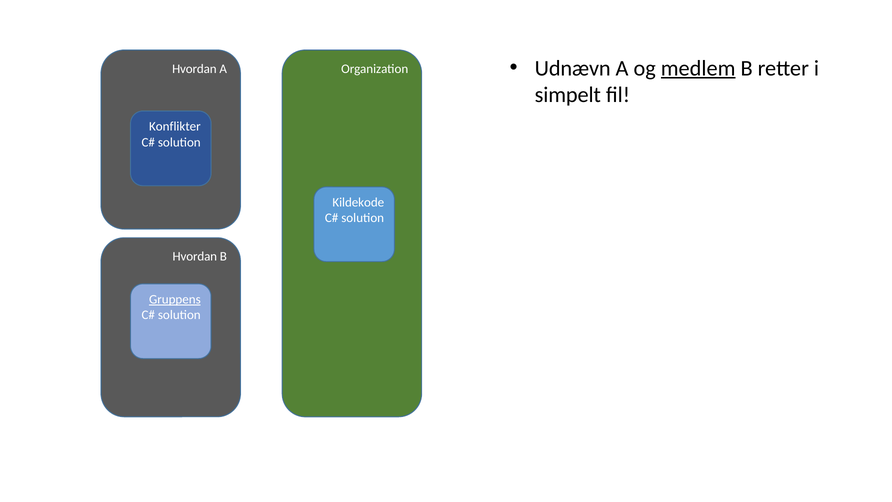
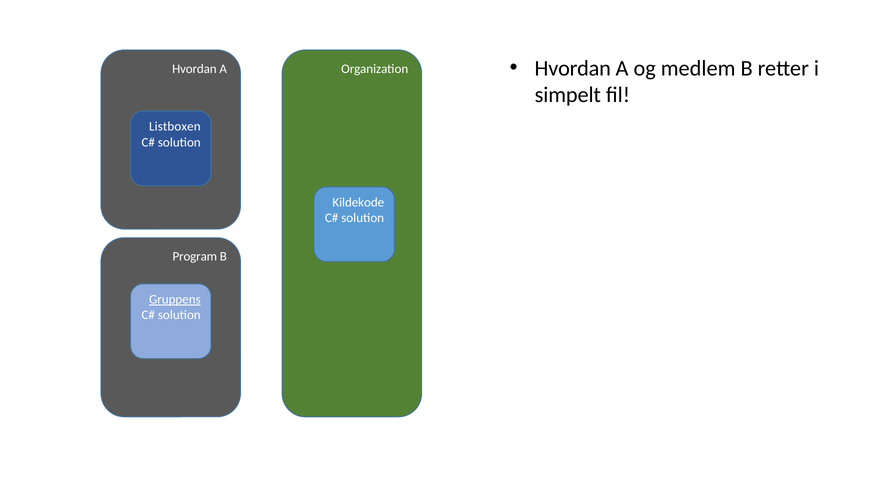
Udnævn at (573, 68): Udnævn -> Hvordan
medlem underline: present -> none
Konflikter: Konflikter -> Listboxen
Hvordan at (195, 256): Hvordan -> Program
